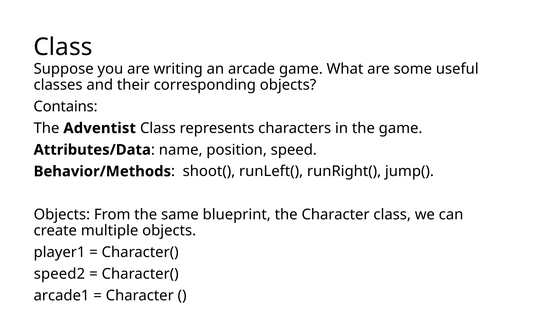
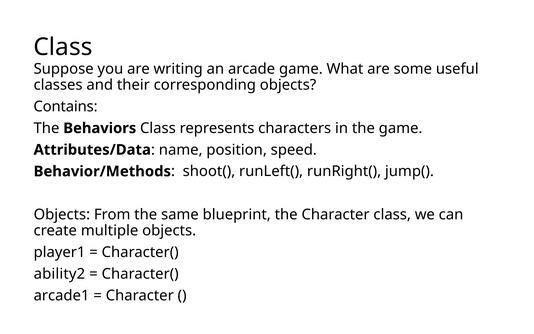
Adventist: Adventist -> Behaviors
speed2: speed2 -> ability2
